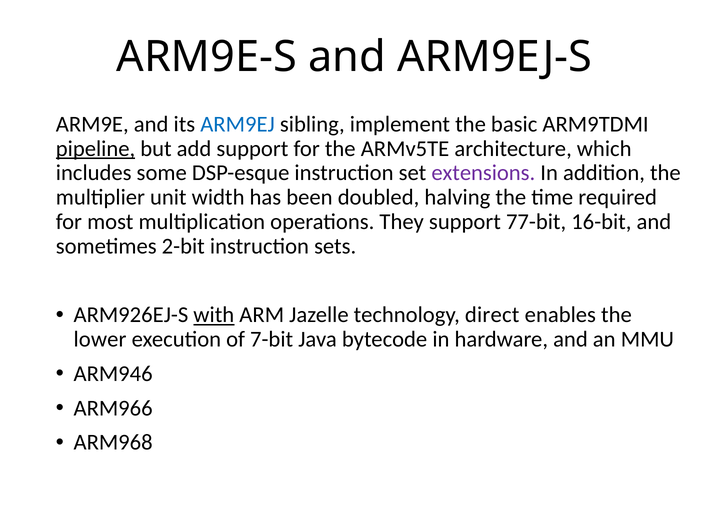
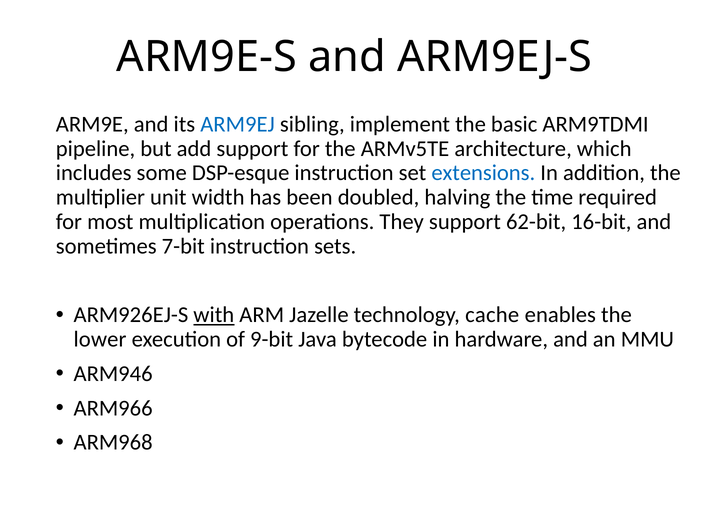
pipeline underline: present -> none
extensions colour: purple -> blue
77-bit: 77-bit -> 62-bit
2-bit: 2-bit -> 7-bit
direct: direct -> cache
7-bit: 7-bit -> 9-bit
